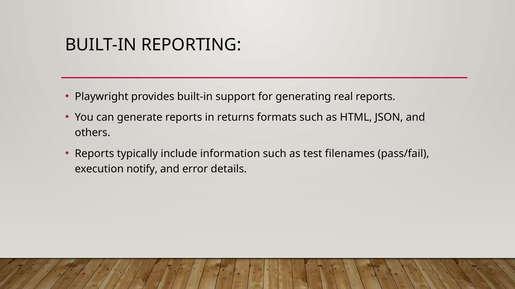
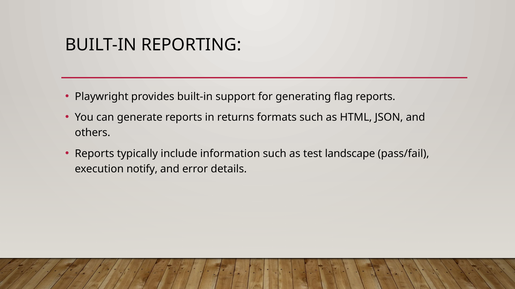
real: real -> flag
filenames: filenames -> landscape
